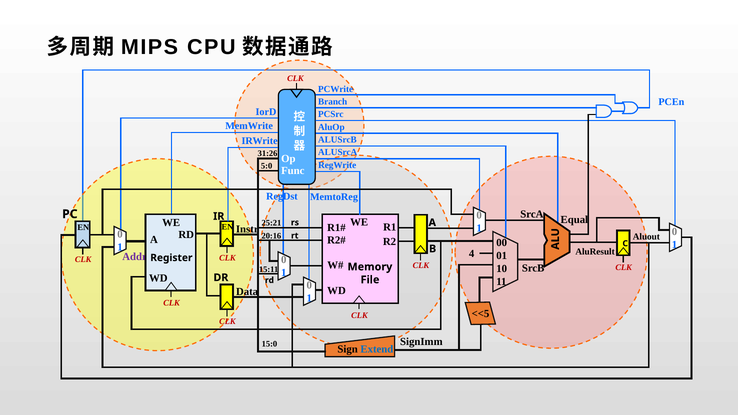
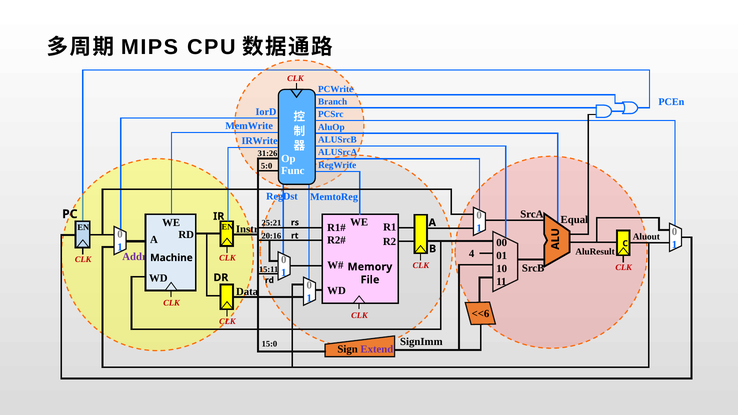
Register: Register -> Machine
<<5: <<5 -> <<6
Extend colour: blue -> purple
